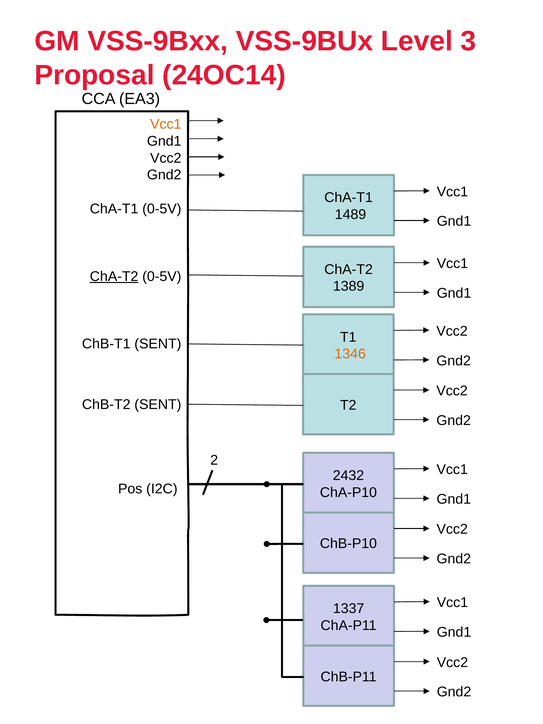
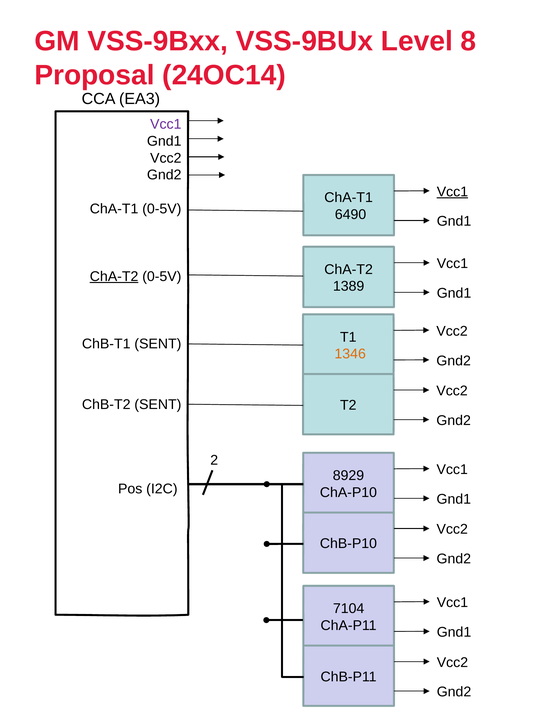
3: 3 -> 8
Vcc1 at (166, 124) colour: orange -> purple
Vcc1 at (452, 192) underline: none -> present
1489: 1489 -> 6490
2432: 2432 -> 8929
1337: 1337 -> 7104
